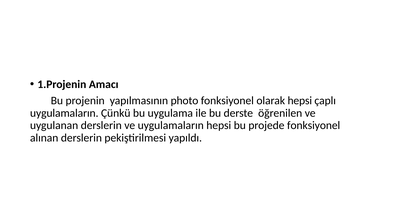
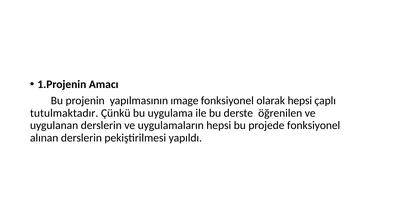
photo: photo -> ımage
uygulamaların at (64, 113): uygulamaların -> tutulmaktadır
